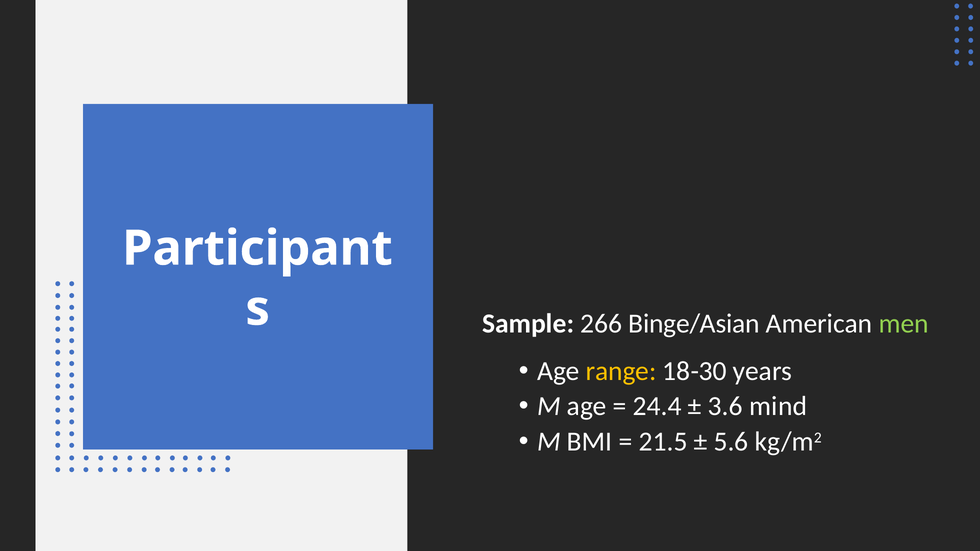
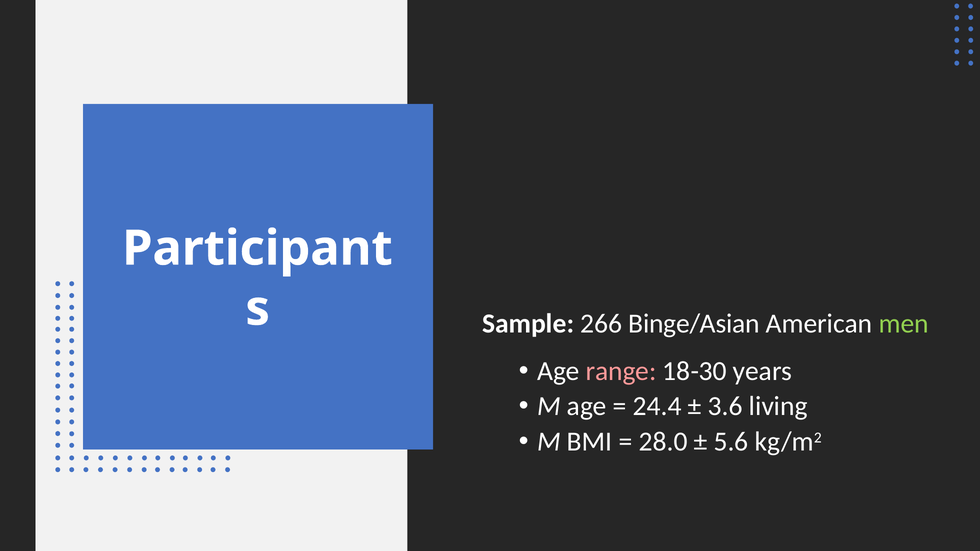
range colour: yellow -> pink
mind: mind -> living
21.5: 21.5 -> 28.0
